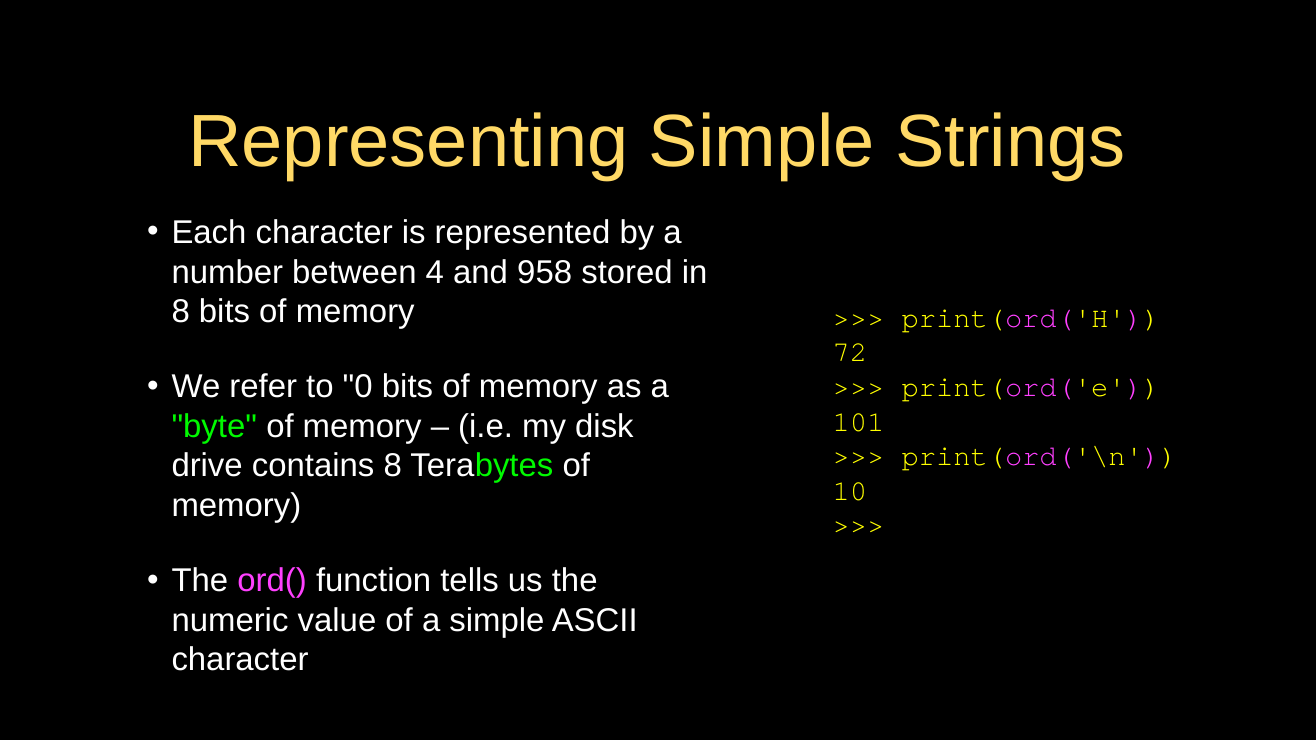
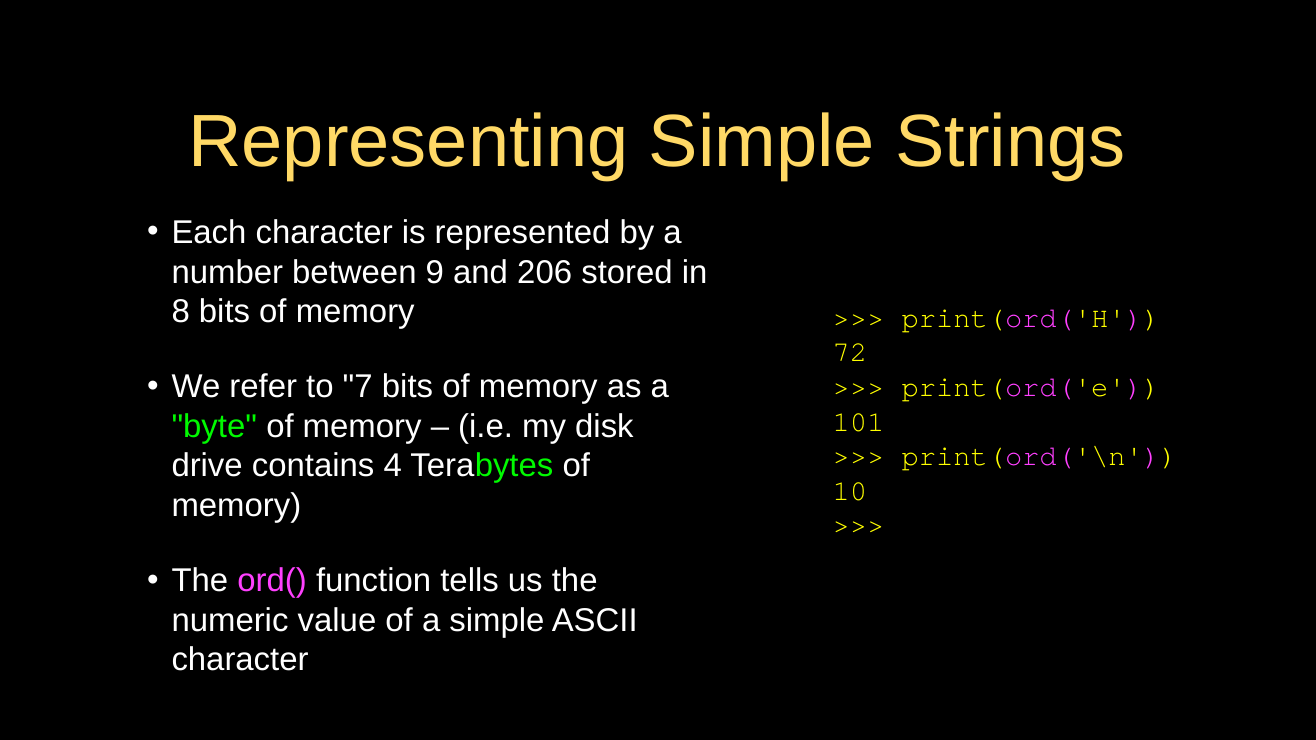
4: 4 -> 9
958: 958 -> 206
0: 0 -> 7
contains 8: 8 -> 4
